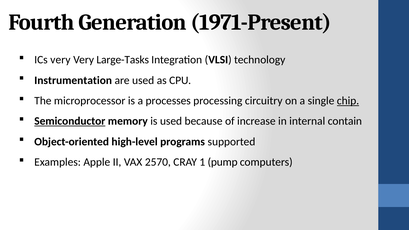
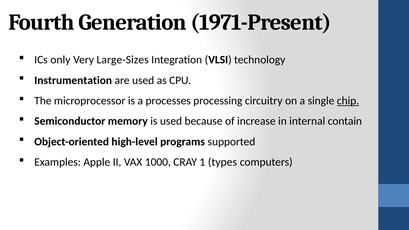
ICs very: very -> only
Large-Tasks: Large-Tasks -> Large-Sizes
Semiconductor underline: present -> none
2570: 2570 -> 1000
pump: pump -> types
